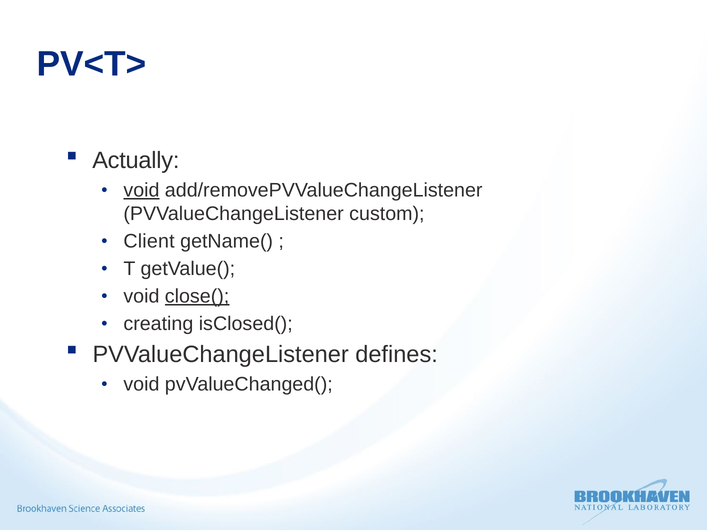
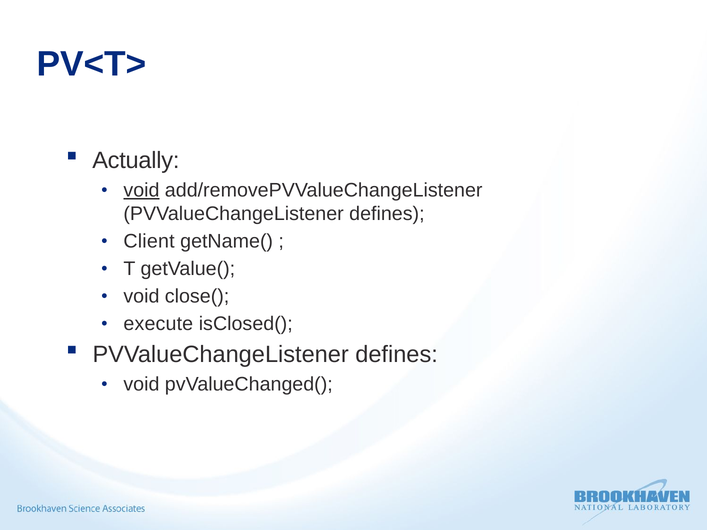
custom at (387, 214): custom -> defines
close( underline: present -> none
creating: creating -> execute
